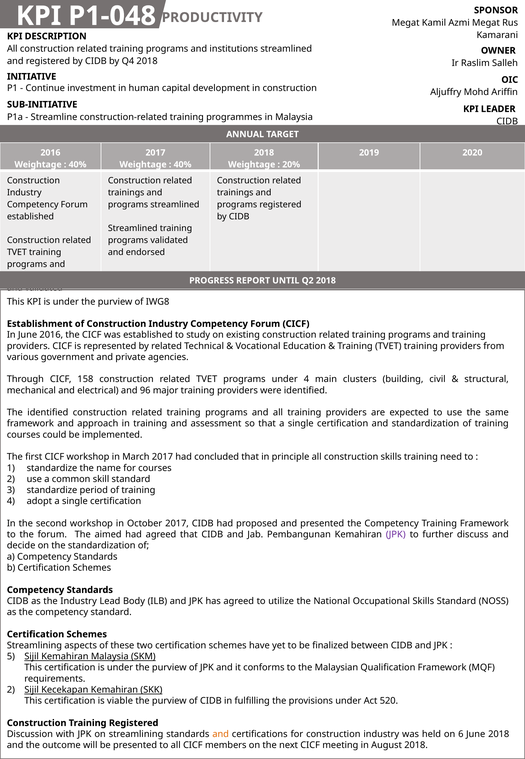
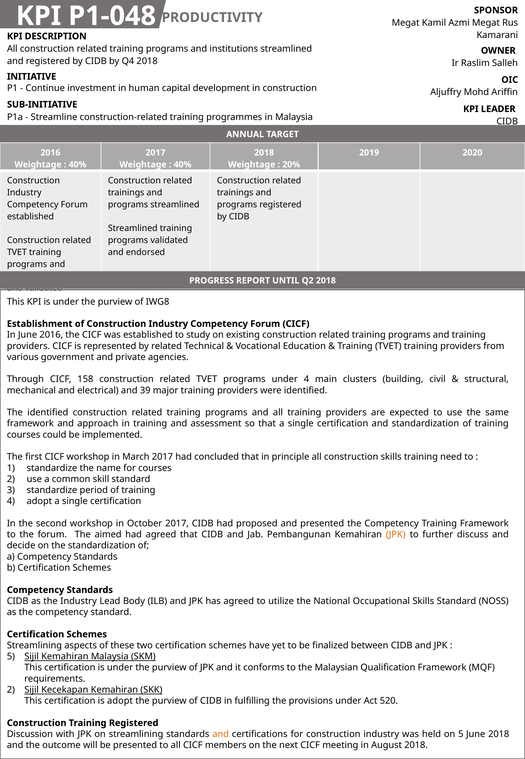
96: 96 -> 39
JPK at (396, 534) colour: purple -> orange
is viable: viable -> adopt
on 6: 6 -> 5
